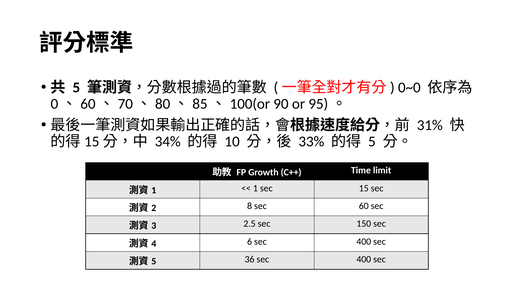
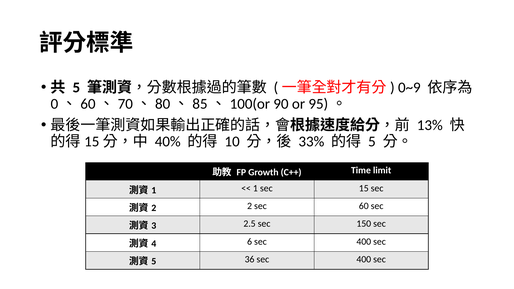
0~0: 0~0 -> 0~9
31%: 31% -> 13%
34%: 34% -> 40%
8 at (250, 206): 8 -> 2
